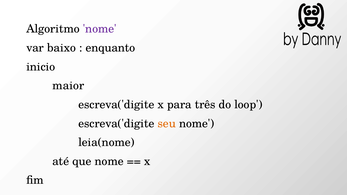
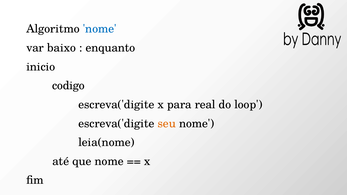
nome at (100, 29) colour: purple -> blue
maior: maior -> codigo
três: três -> real
